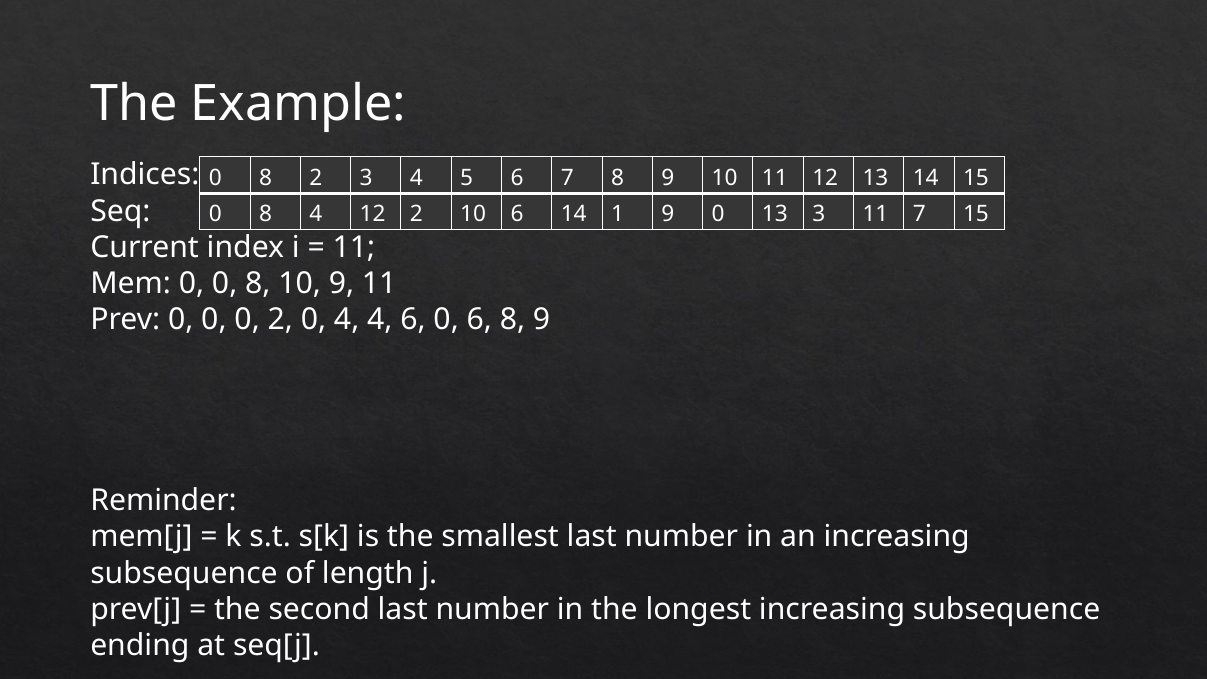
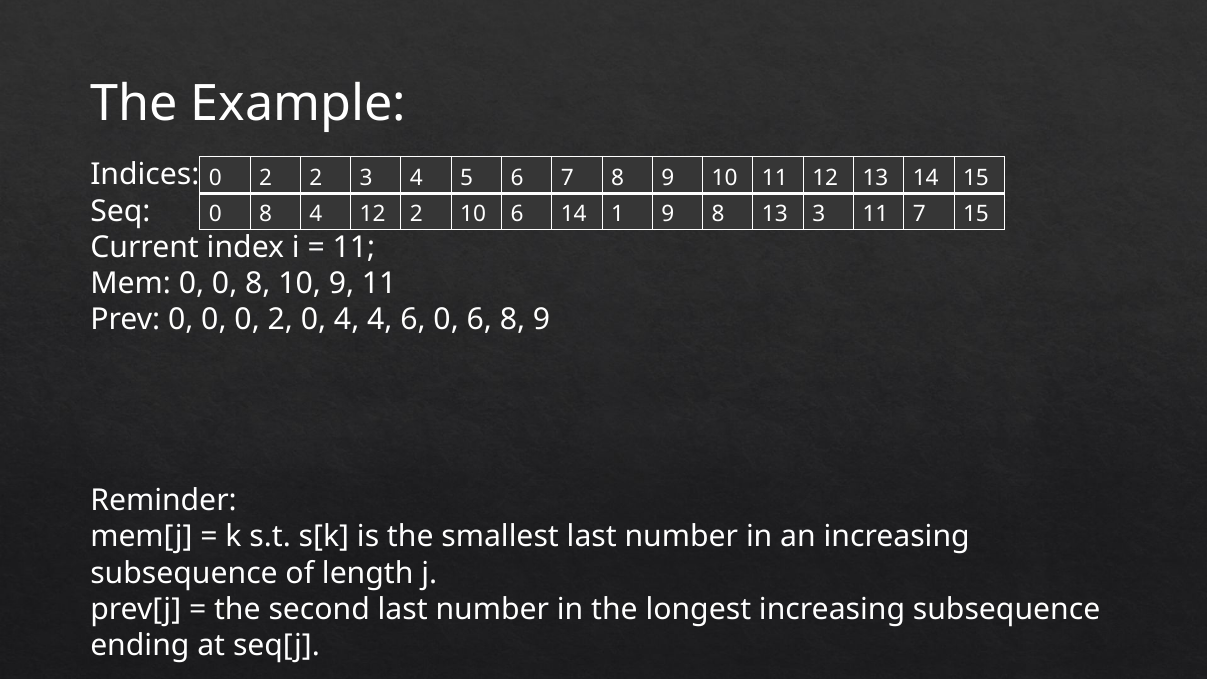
8 at (266, 178): 8 -> 2
9 0: 0 -> 8
